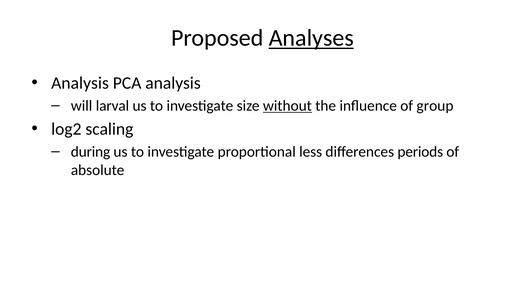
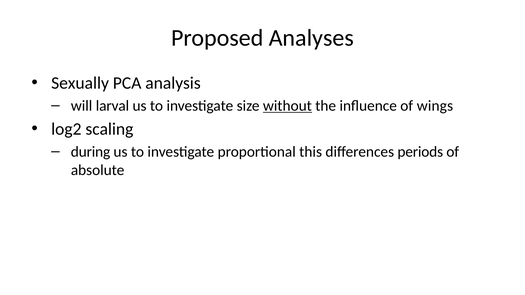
Analyses underline: present -> none
Analysis at (80, 83): Analysis -> Sexually
group: group -> wings
less: less -> this
